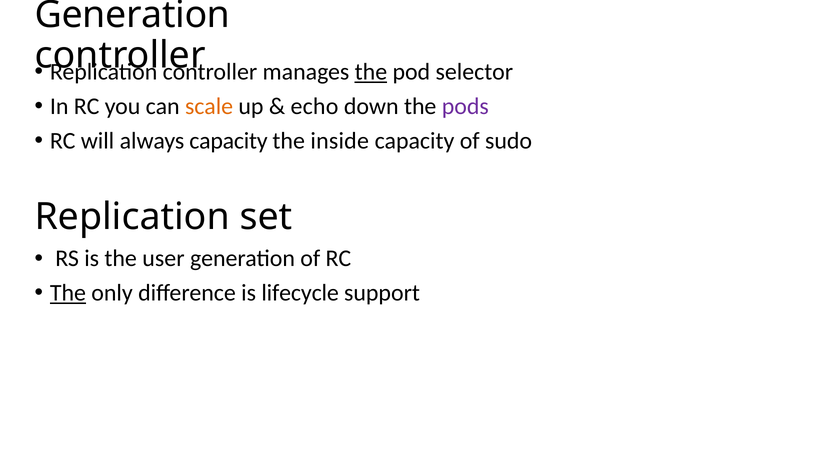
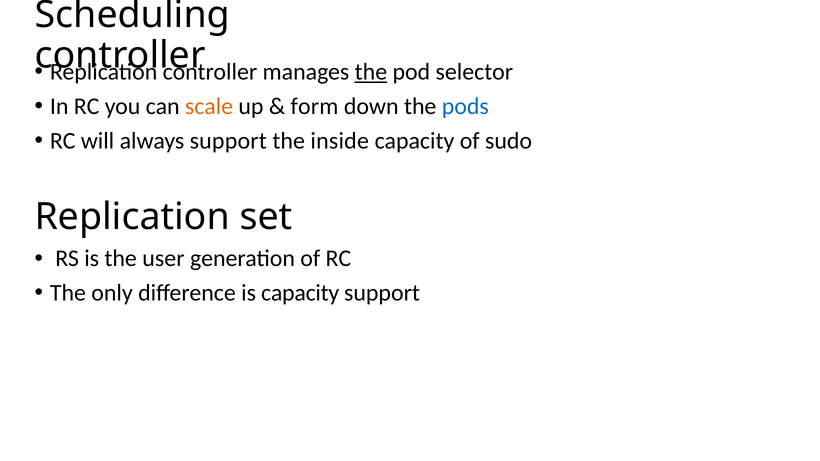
Generation at (132, 15): Generation -> Scheduling
echo: echo -> form
pods colour: purple -> blue
always capacity: capacity -> support
The at (68, 293) underline: present -> none
is lifecycle: lifecycle -> capacity
